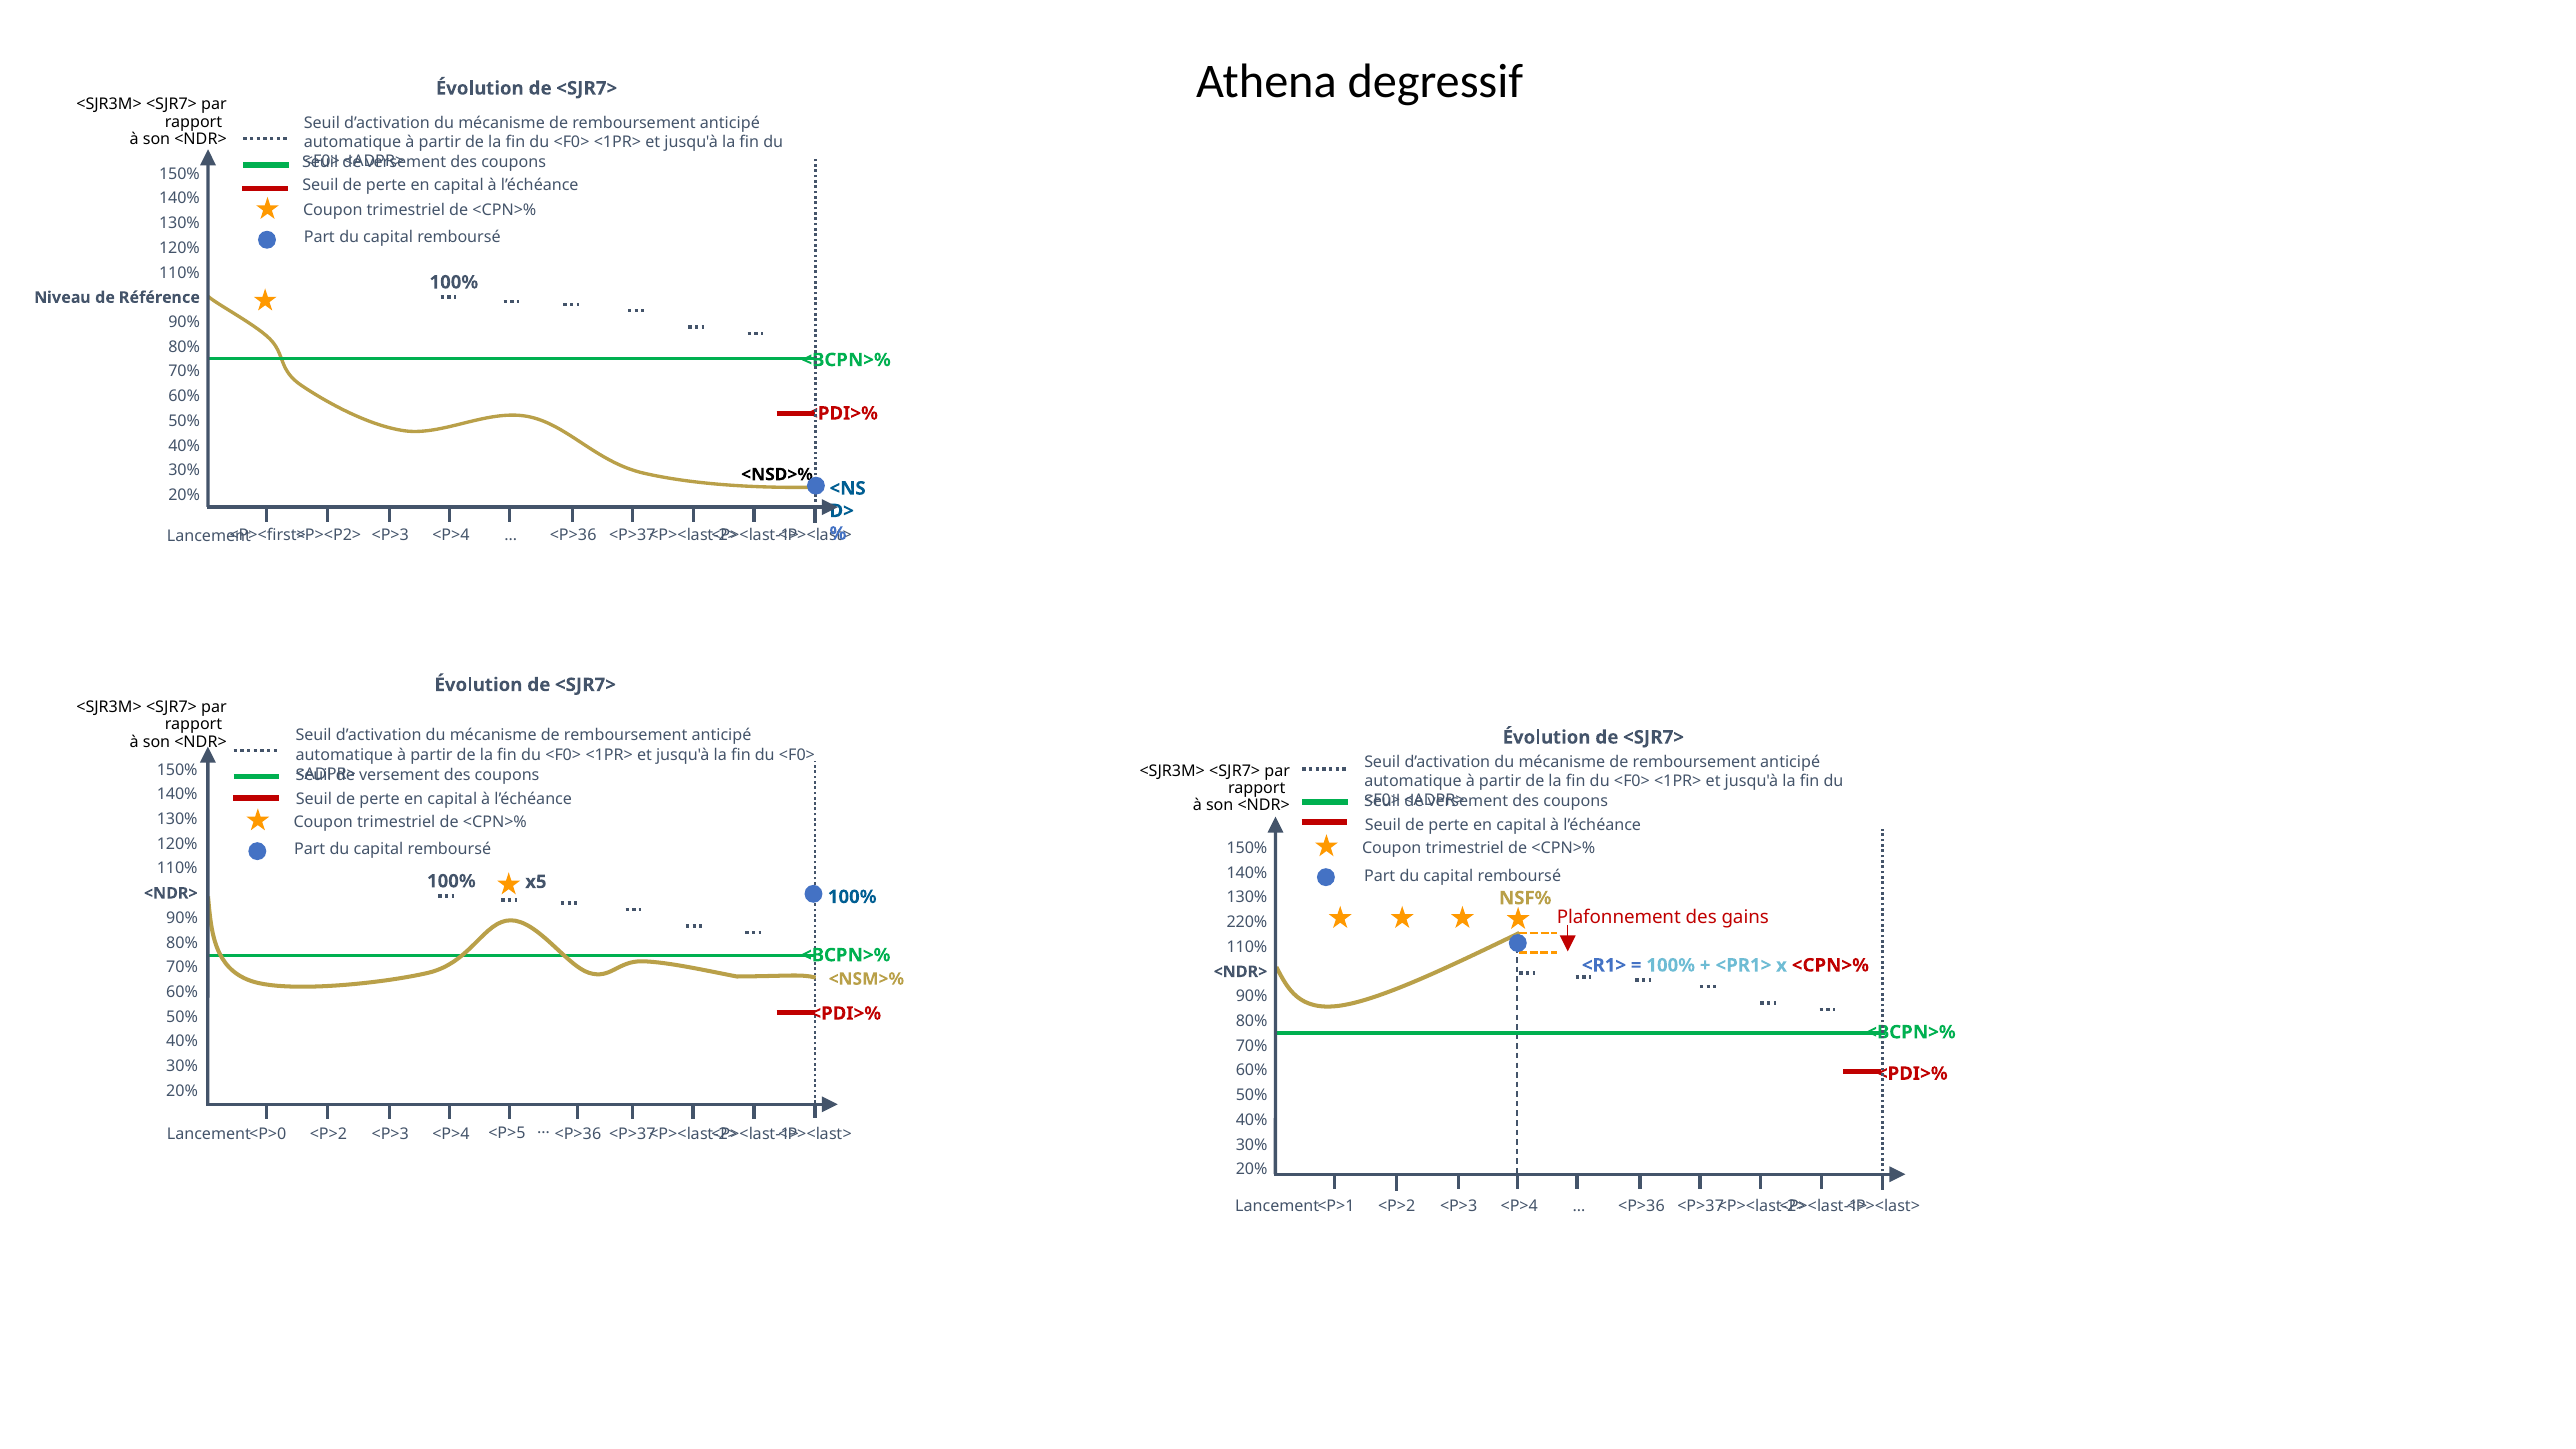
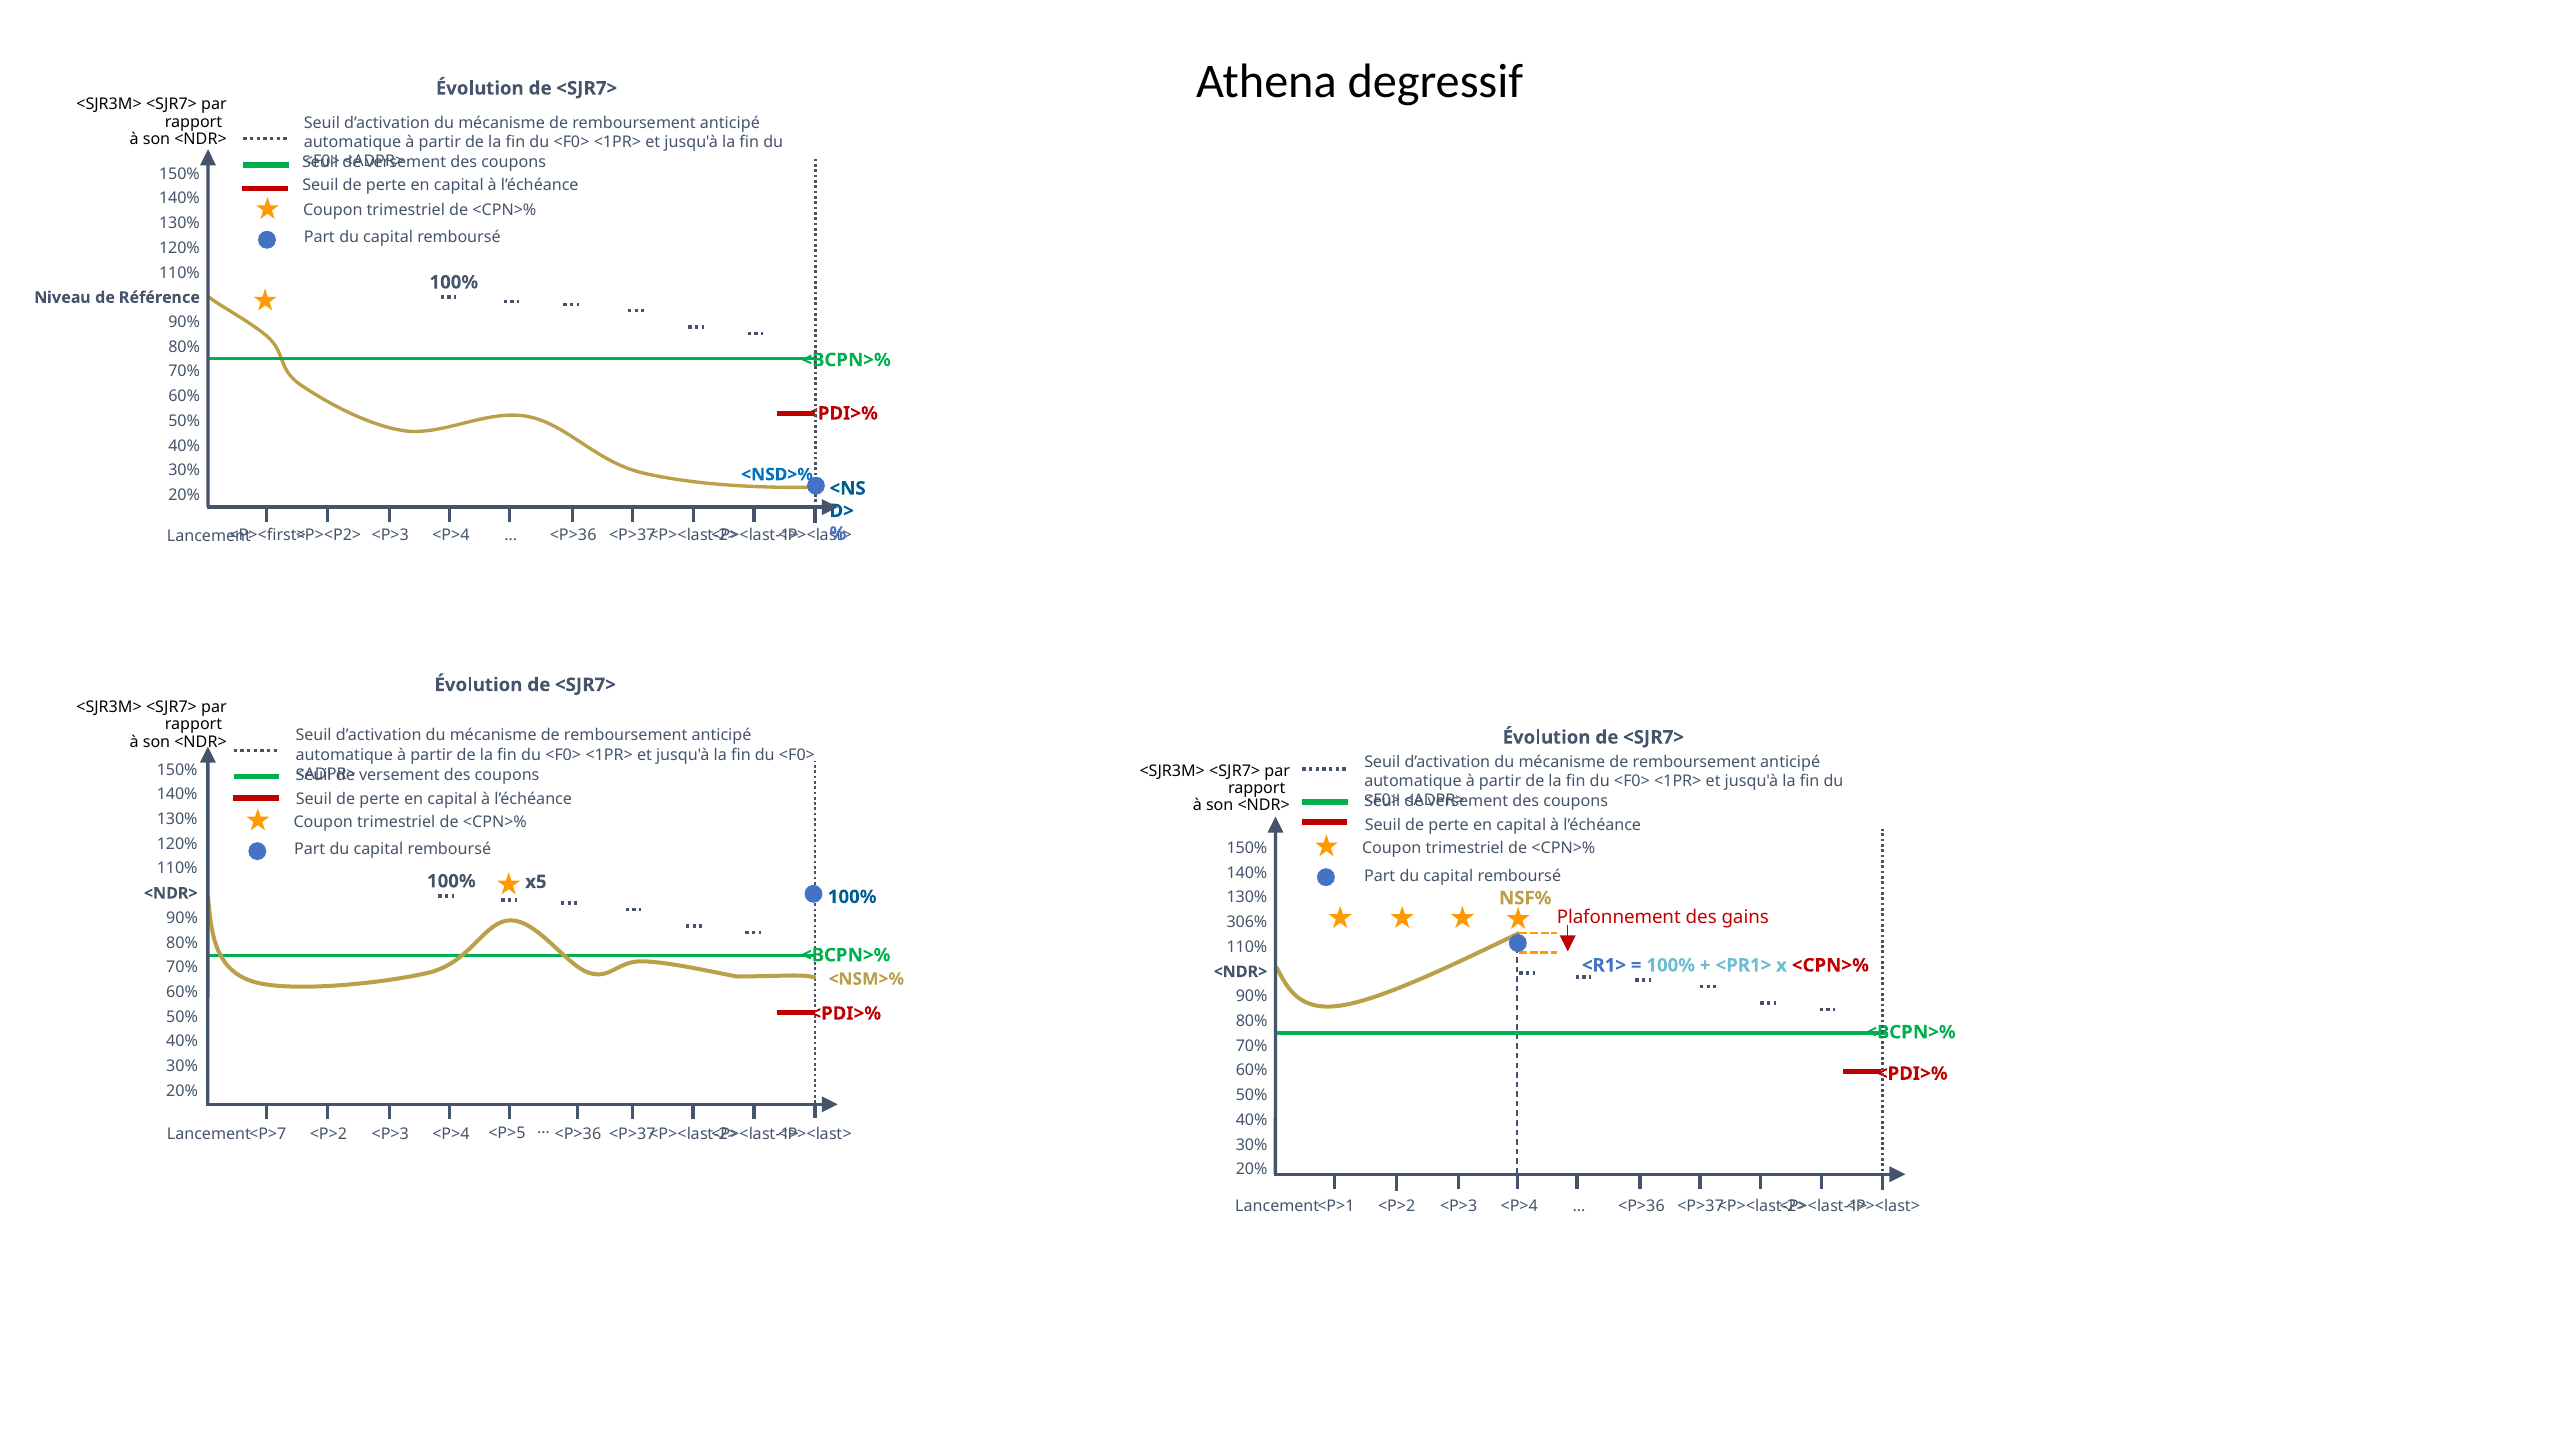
<NSD>% colour: black -> blue
220%: 220% -> 306%
<P>0: <P>0 -> <P>7
